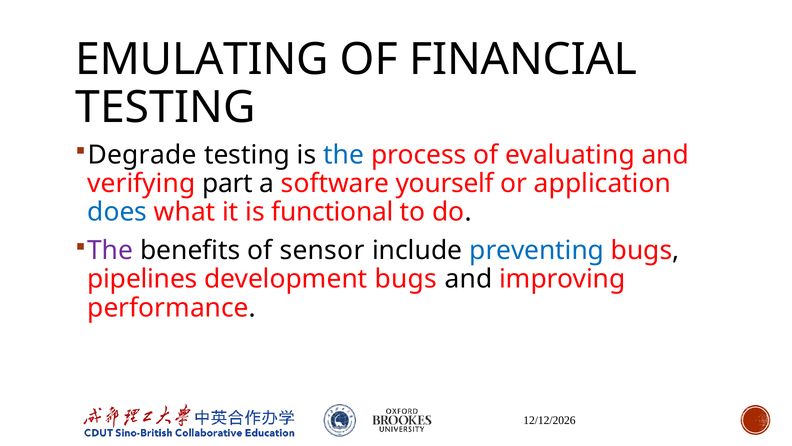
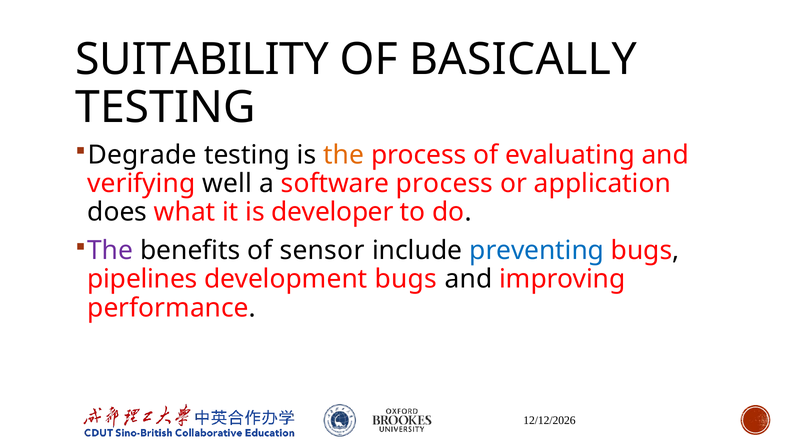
EMULATING: EMULATING -> SUITABILITY
FINANCIAL: FINANCIAL -> BASICALLY
the at (344, 155) colour: blue -> orange
part: part -> well
software yourself: yourself -> process
does colour: blue -> black
functional: functional -> developer
